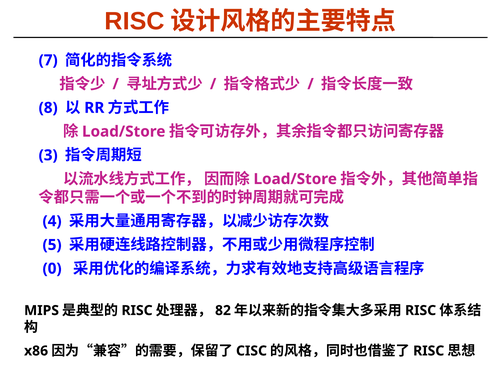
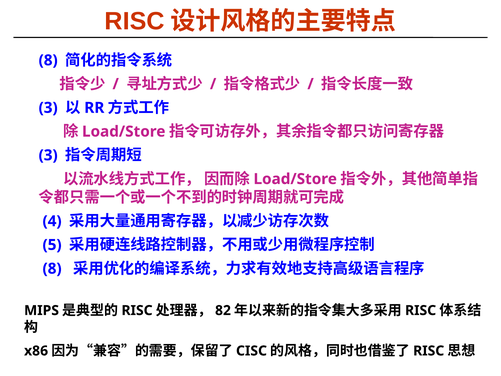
7 at (48, 60): 7 -> 8
8 at (48, 108): 8 -> 3
0 at (52, 268): 0 -> 8
